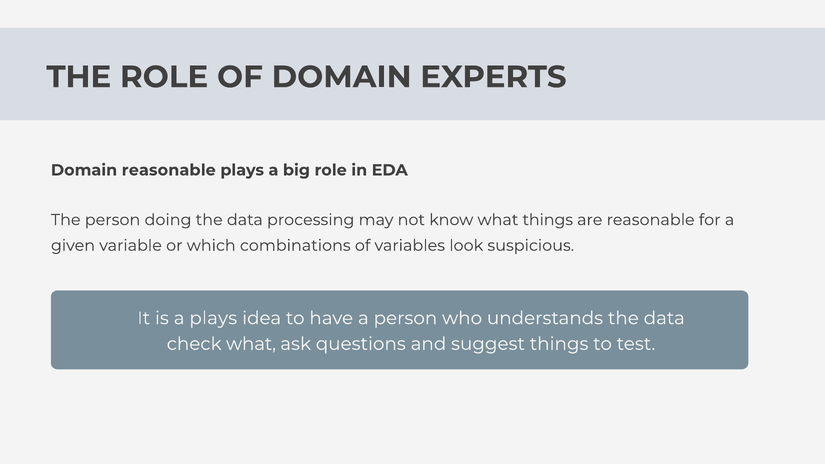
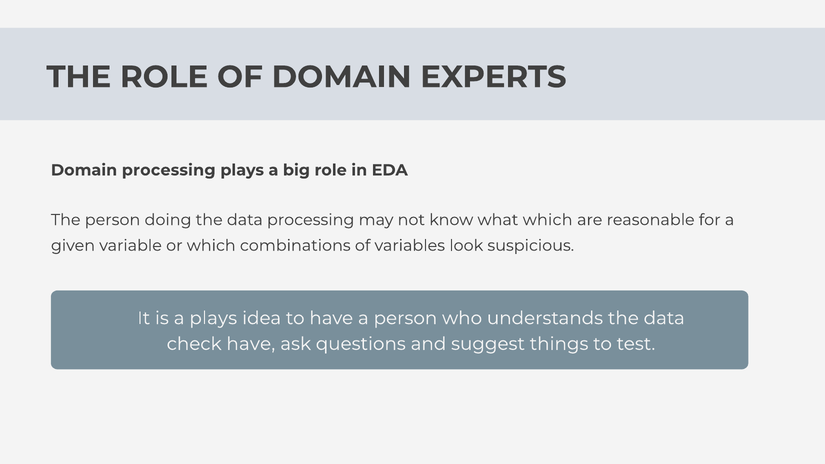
Domain reasonable: reasonable -> processing
what things: things -> which
check what: what -> have
